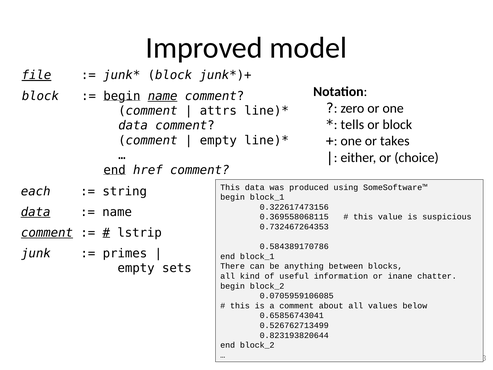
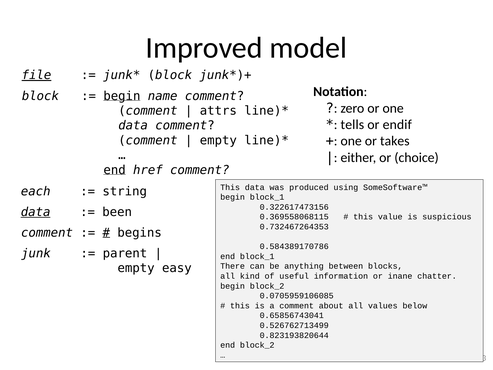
name at (163, 96) underline: present -> none
or block: block -> endif
name at (117, 212): name -> been
comment at (47, 233) underline: present -> none
lstrip: lstrip -> begins
primes: primes -> parent
sets: sets -> easy
